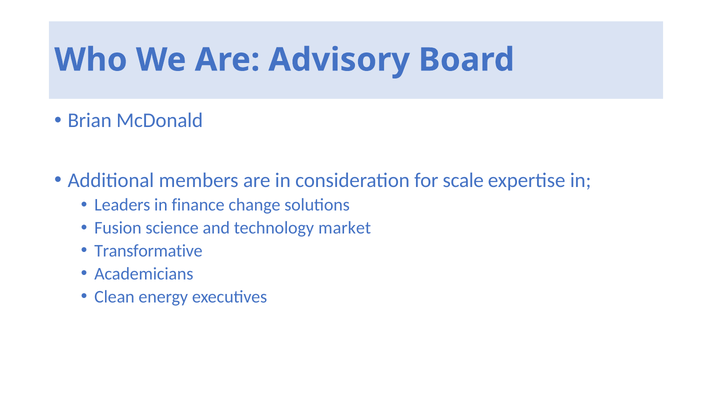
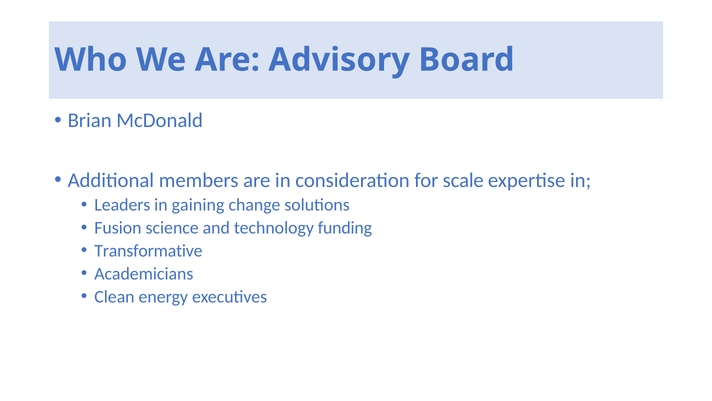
finance: finance -> gaining
market: market -> funding
